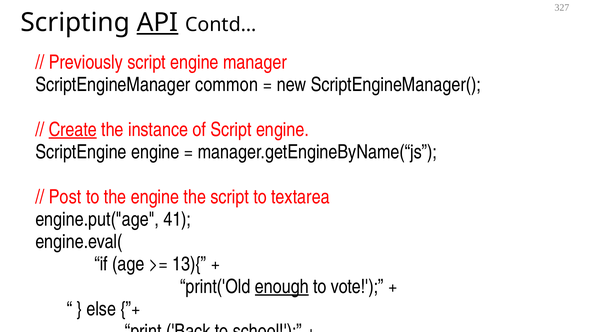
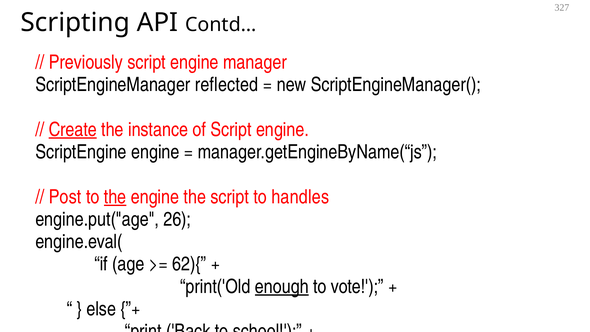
API underline: present -> none
common: common -> reflected
the at (115, 197) underline: none -> present
textarea: textarea -> handles
41: 41 -> 26
13){: 13){ -> 62){
